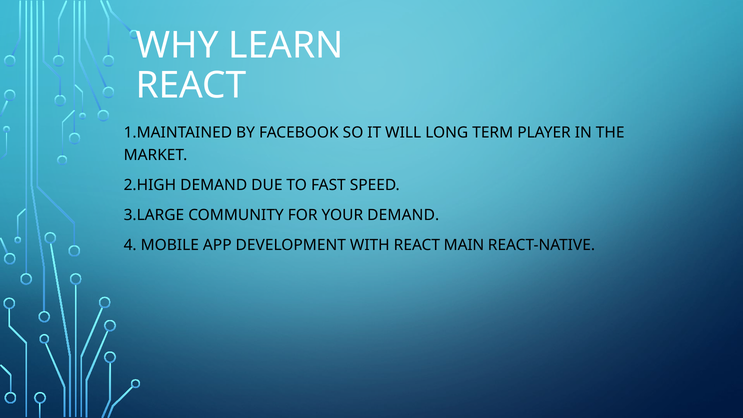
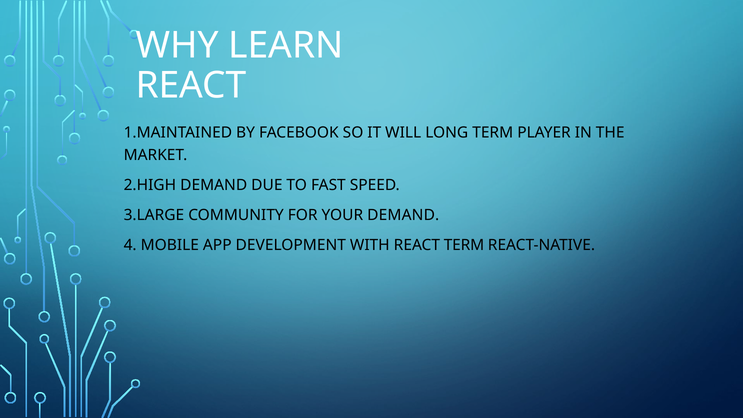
REACT MAIN: MAIN -> TERM
